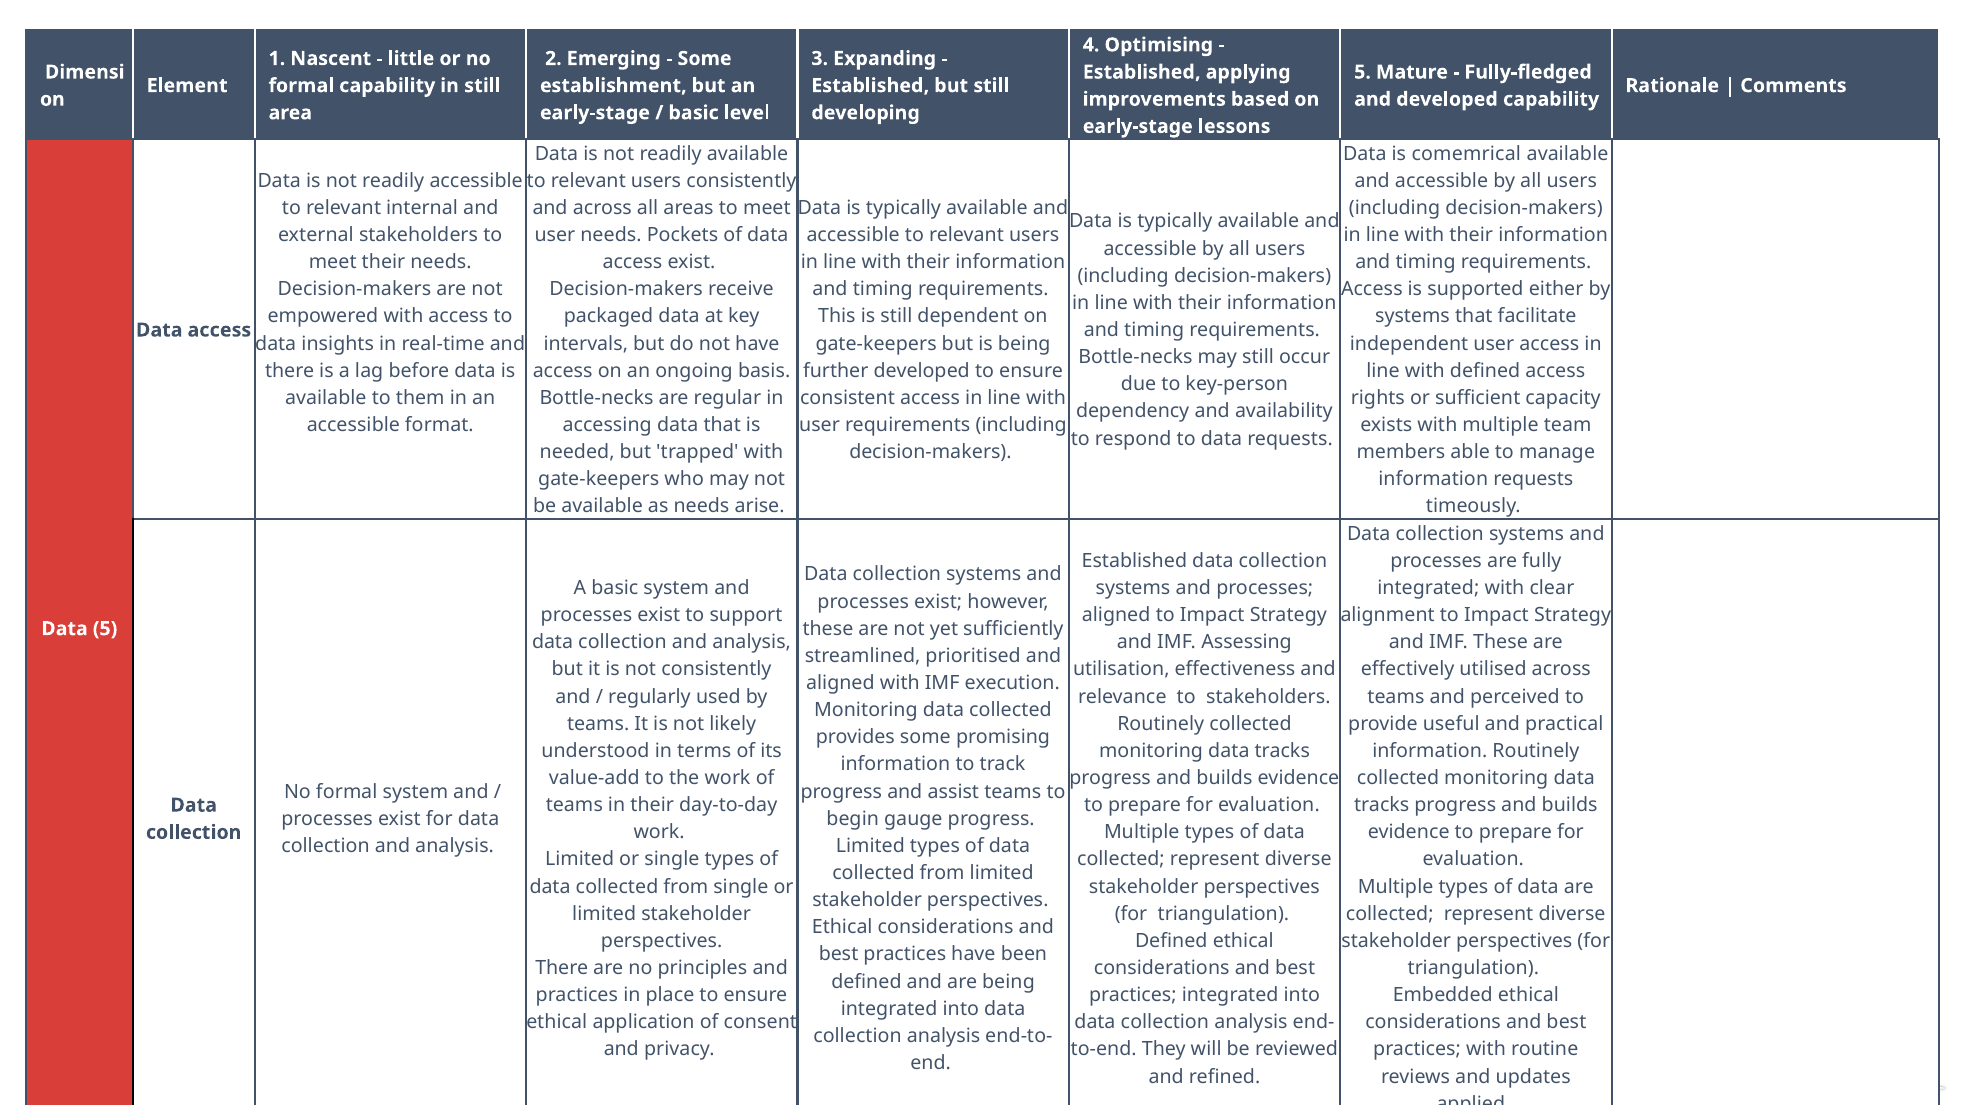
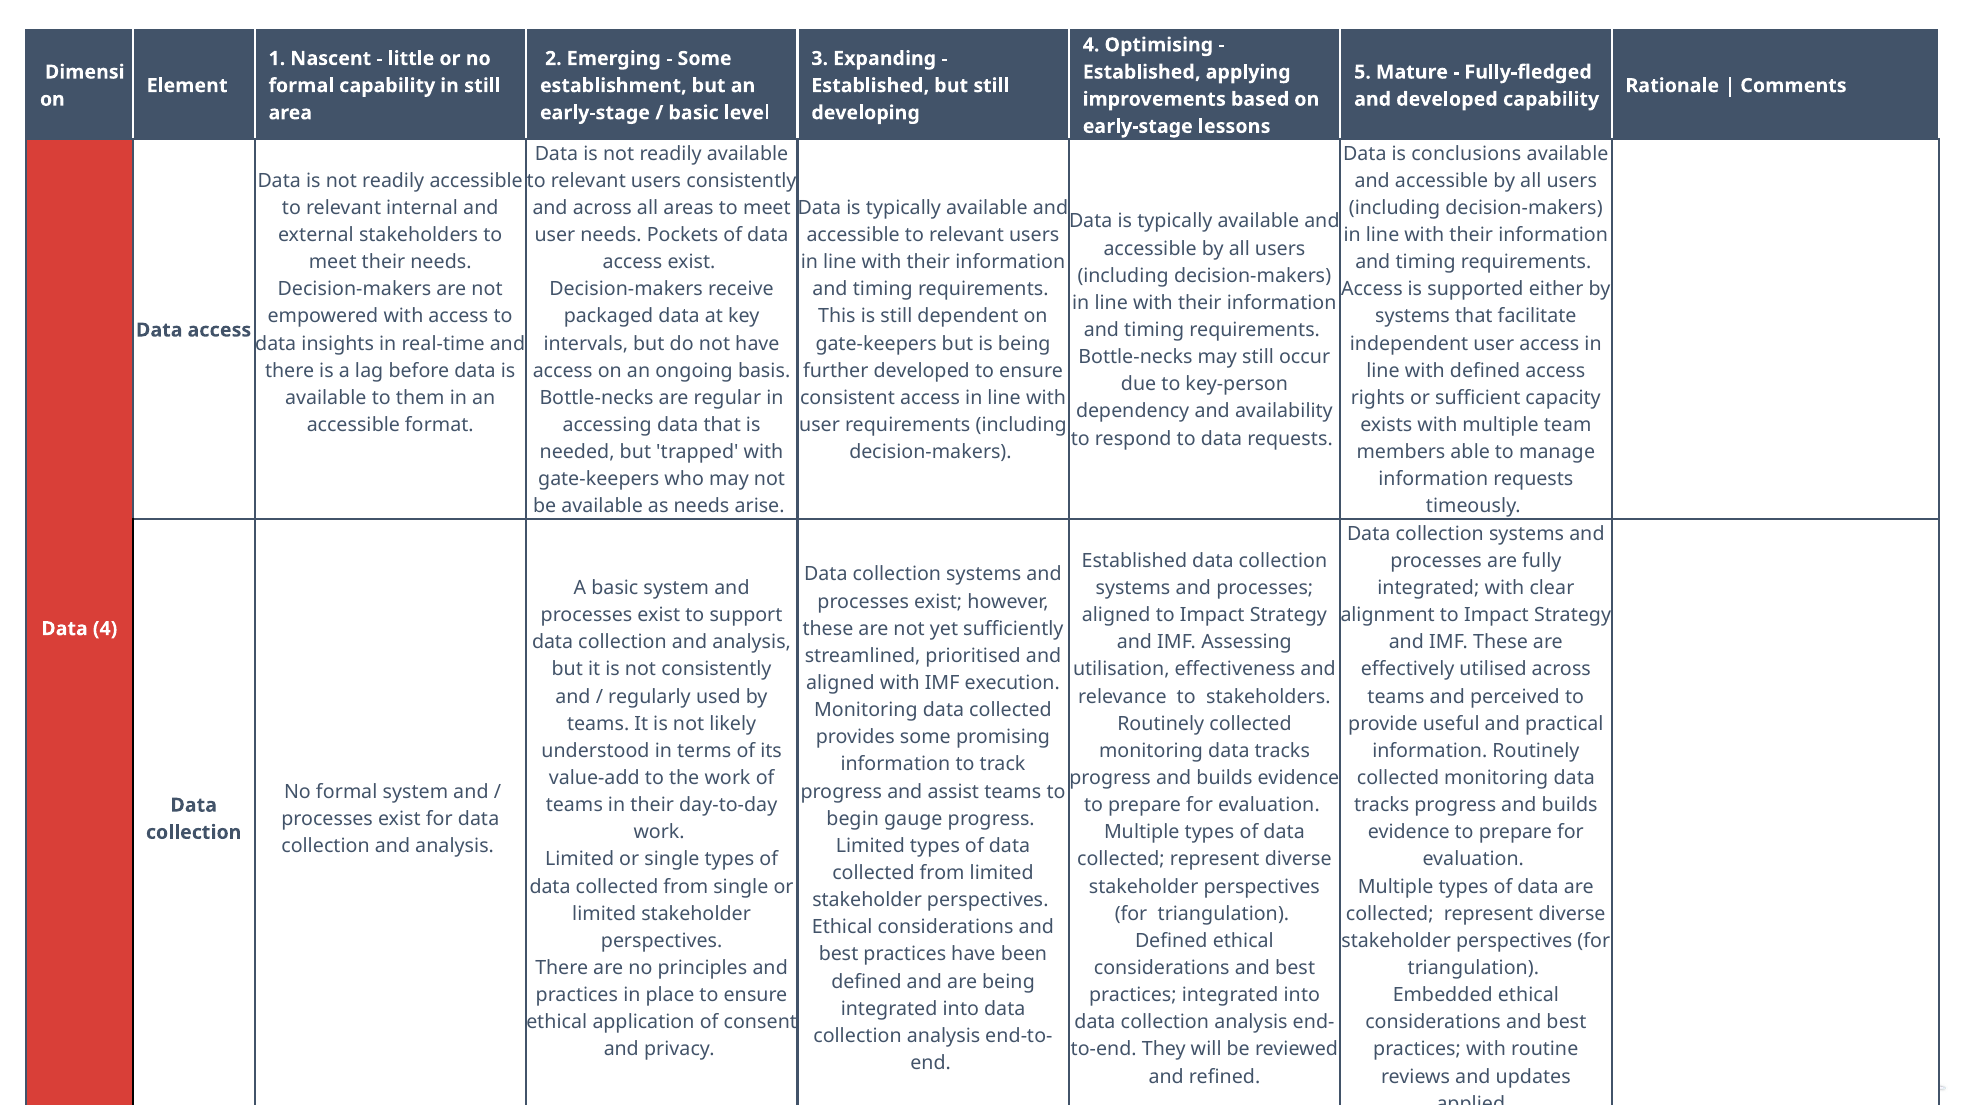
comemrical: comemrical -> conclusions
Data 5: 5 -> 4
